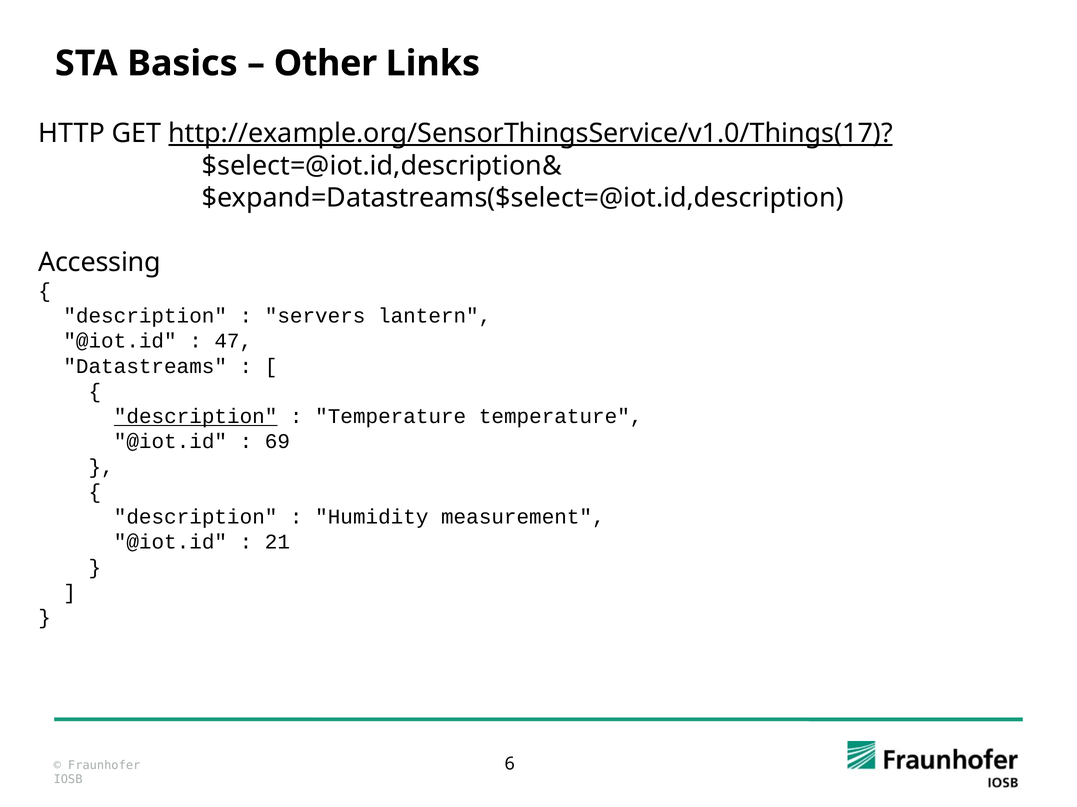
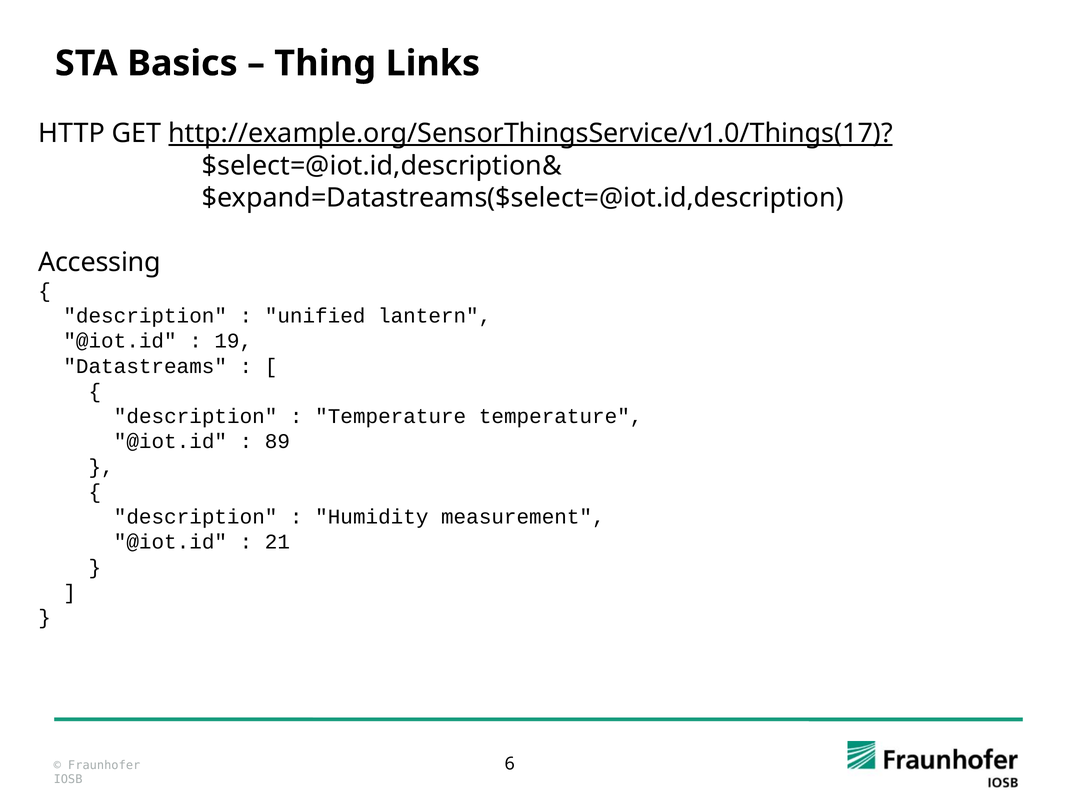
Other: Other -> Thing
servers: servers -> unified
47: 47 -> 19
description at (196, 417) underline: present -> none
69: 69 -> 89
